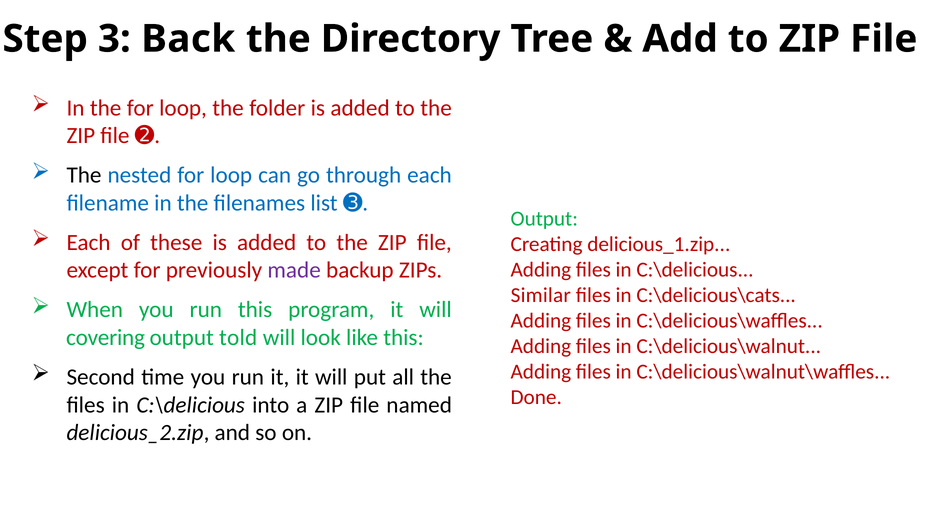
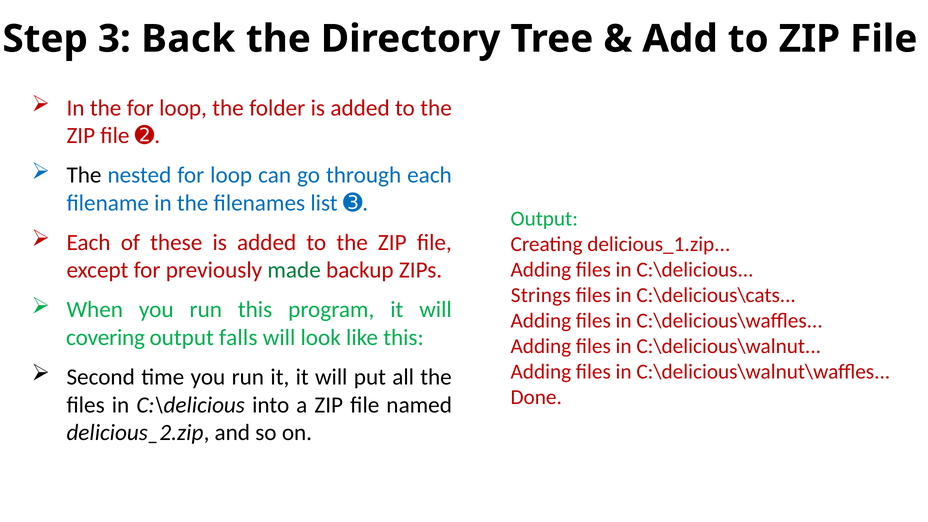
made colour: purple -> green
Similar: Similar -> Strings
told: told -> falls
